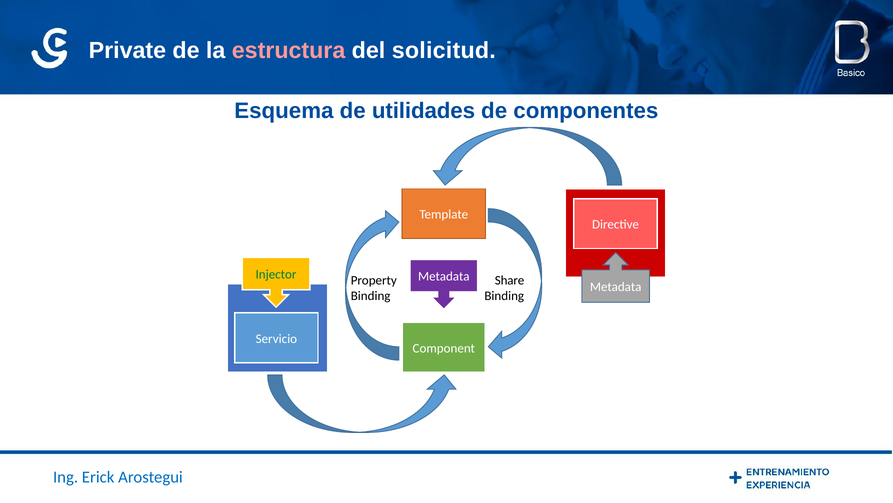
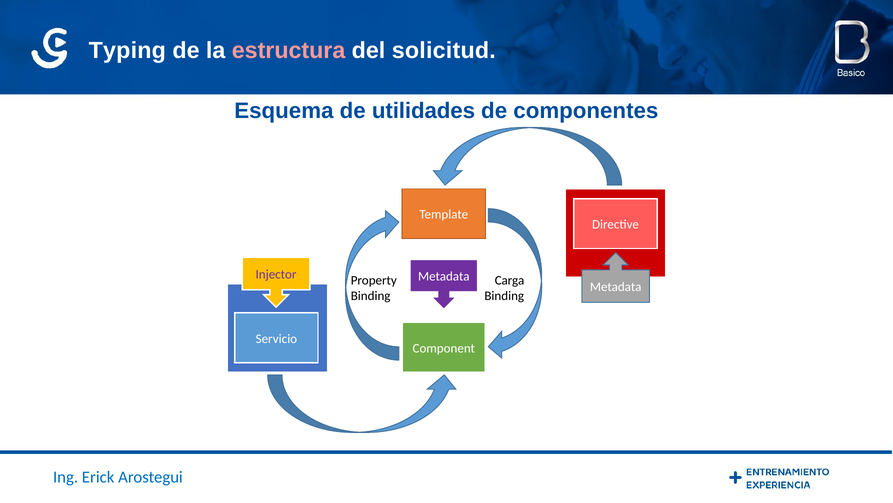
Private: Private -> Typing
Injector colour: green -> purple
Share: Share -> Carga
